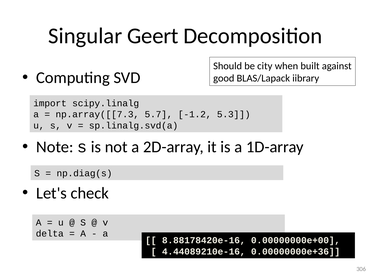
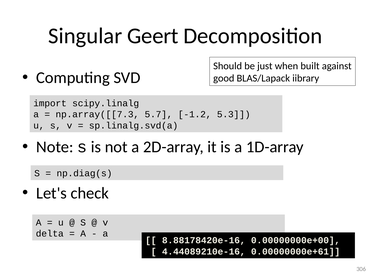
city: city -> just
0.00000000e+36: 0.00000000e+36 -> 0.00000000e+61
